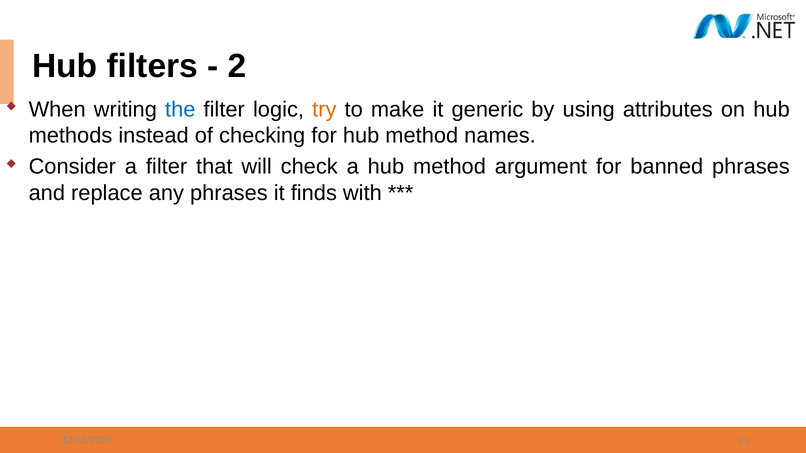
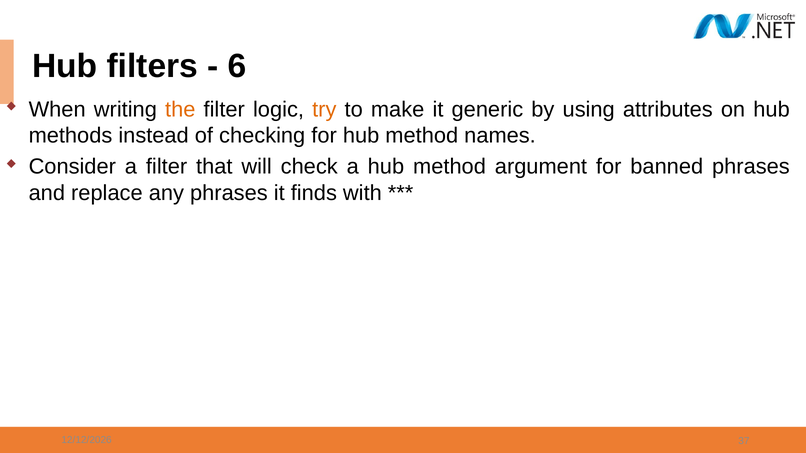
2: 2 -> 6
the colour: blue -> orange
21: 21 -> 37
